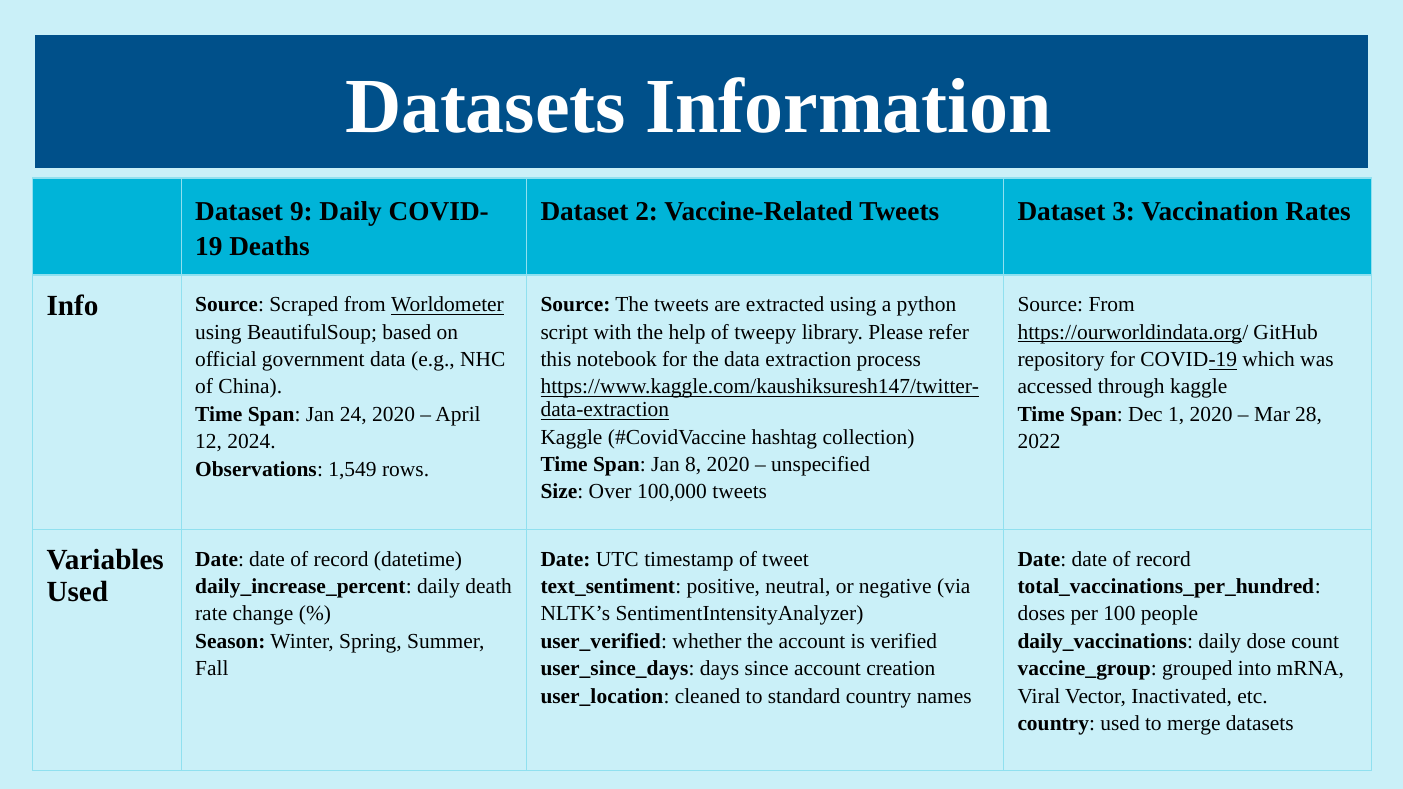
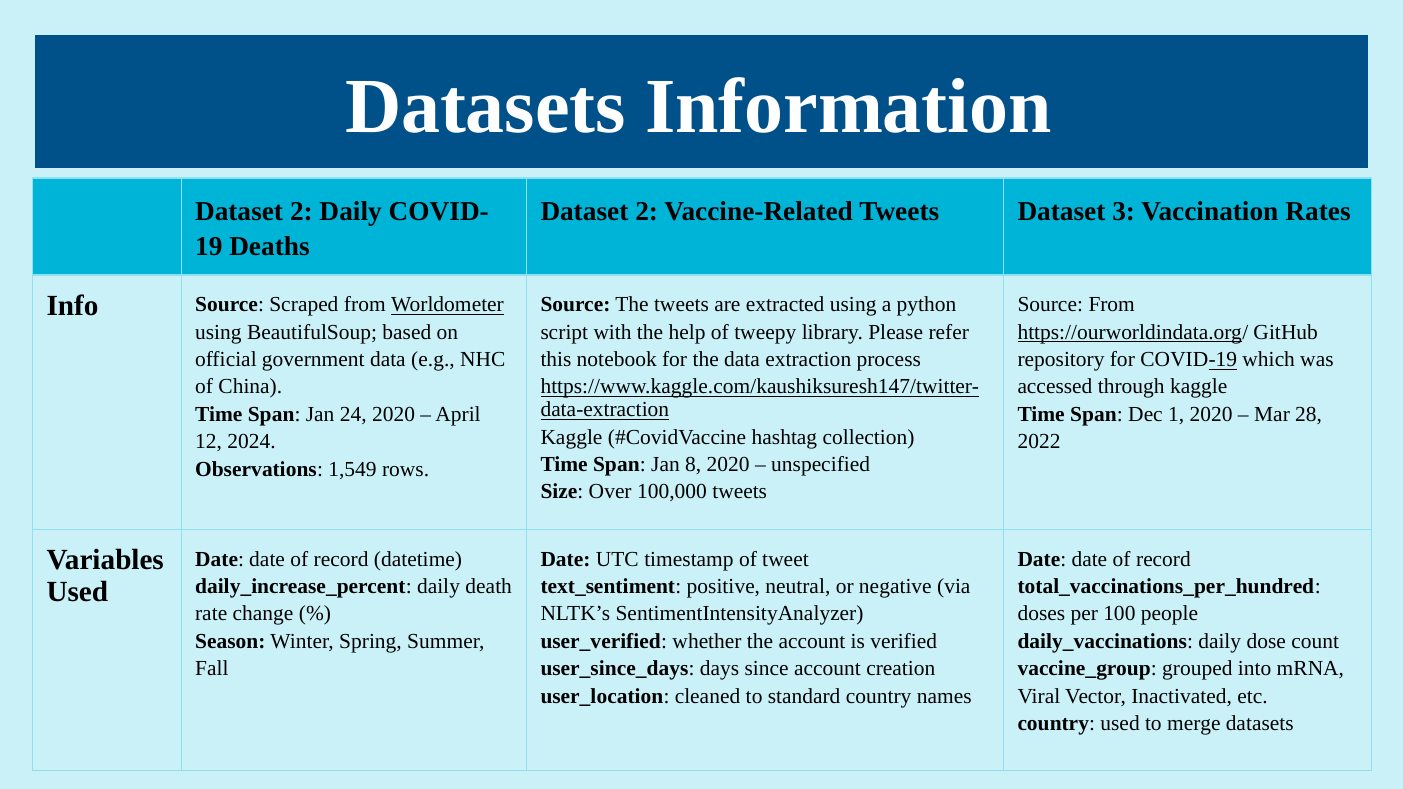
9 at (301, 212): 9 -> 2
